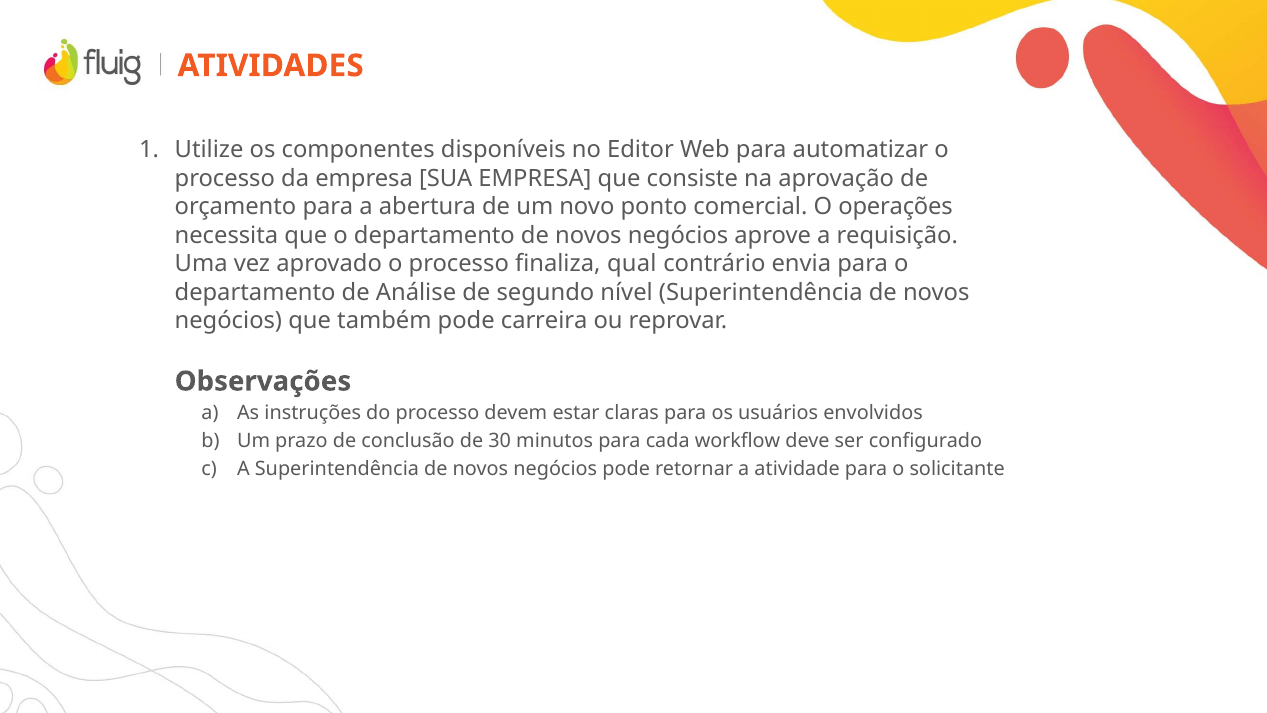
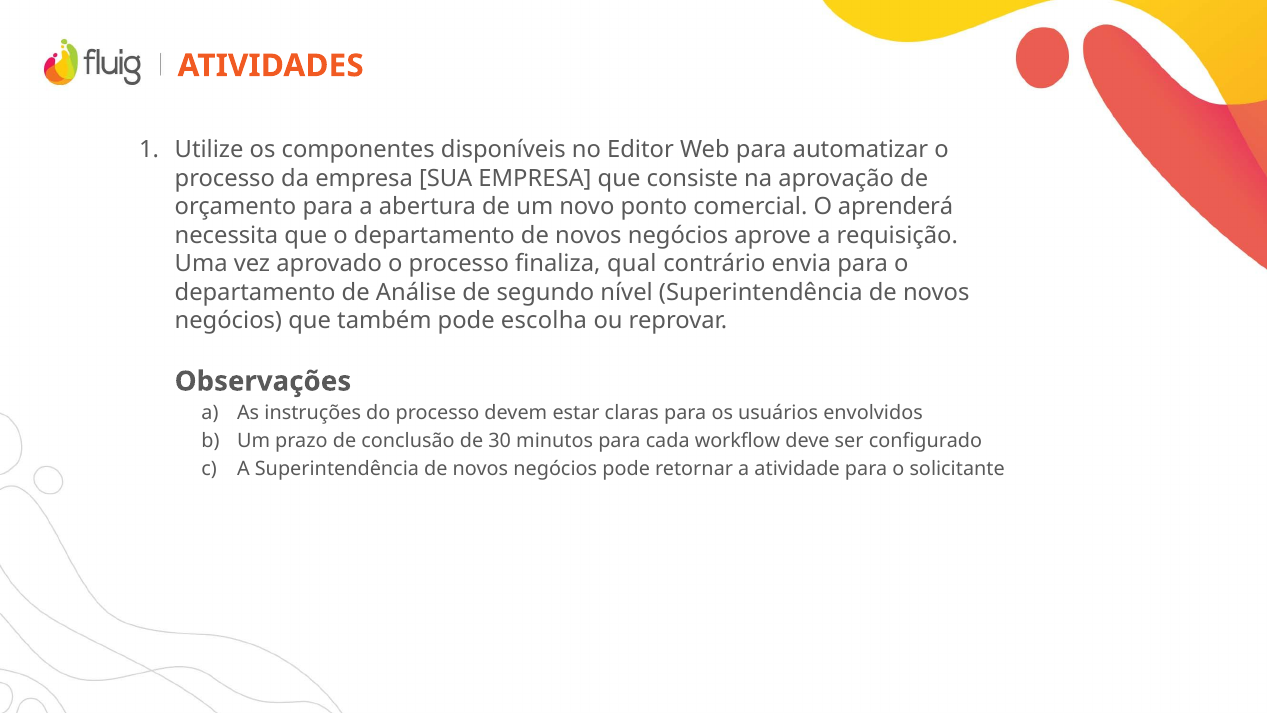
operações: operações -> aprenderá
carreira: carreira -> escolha
